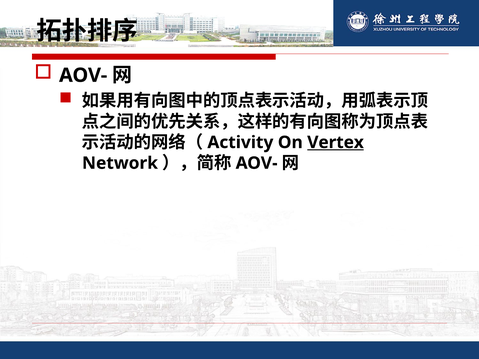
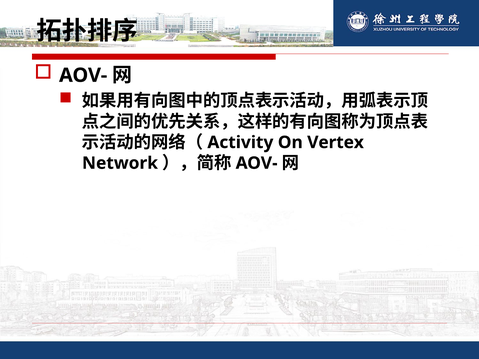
Vertex underline: present -> none
